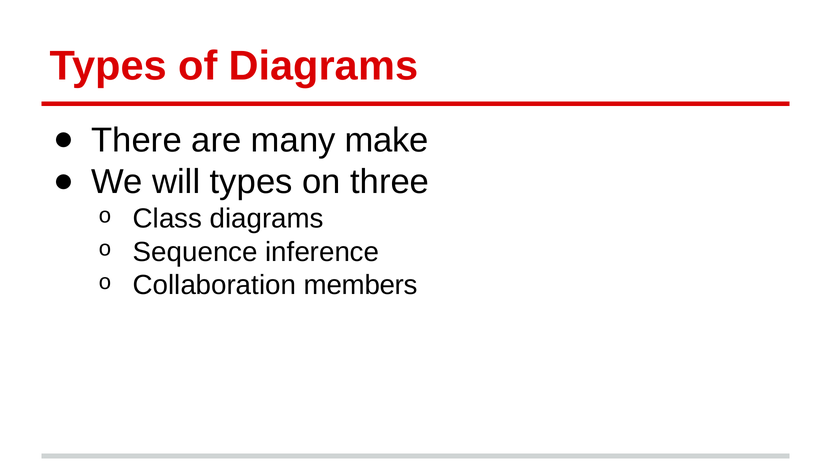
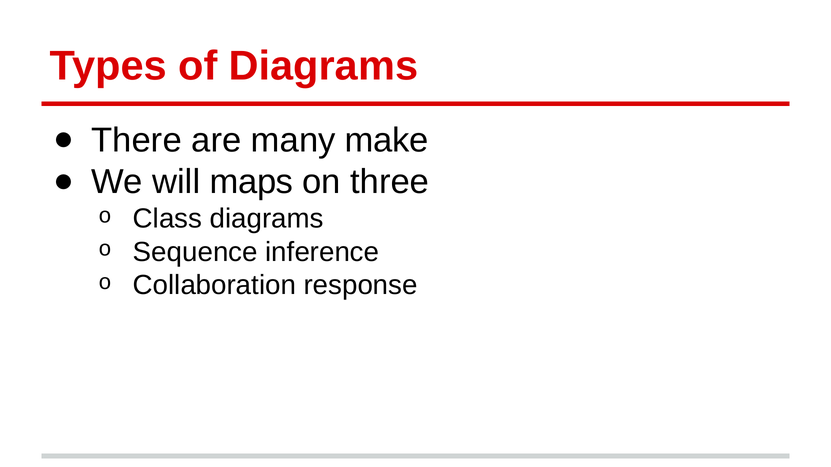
will types: types -> maps
members: members -> response
